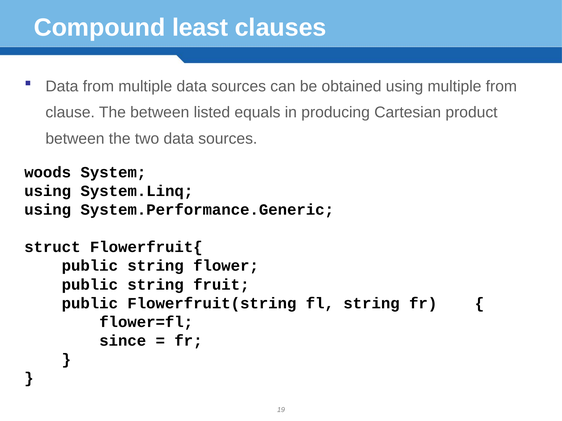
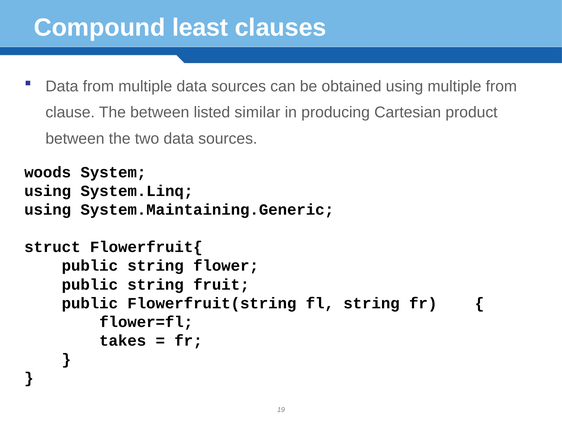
equals: equals -> similar
System.Performance.Generic: System.Performance.Generic -> System.Maintaining.Generic
since: since -> takes
